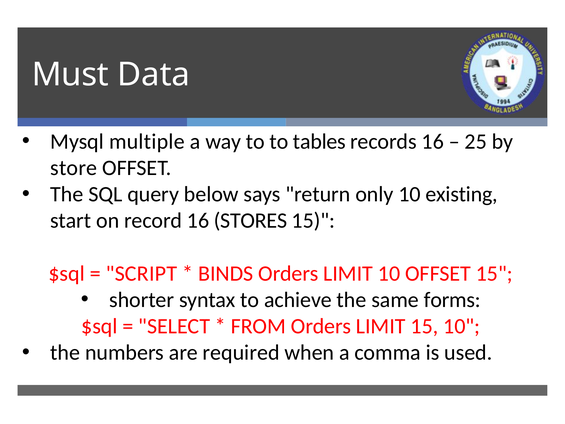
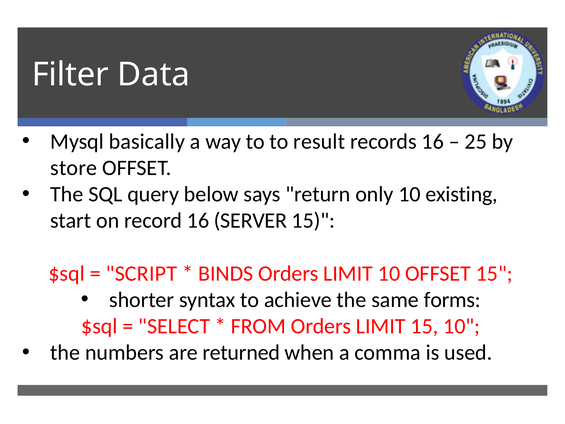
Must: Must -> Filter
multiple: multiple -> basically
tables: tables -> result
STORES: STORES -> SERVER
required: required -> returned
